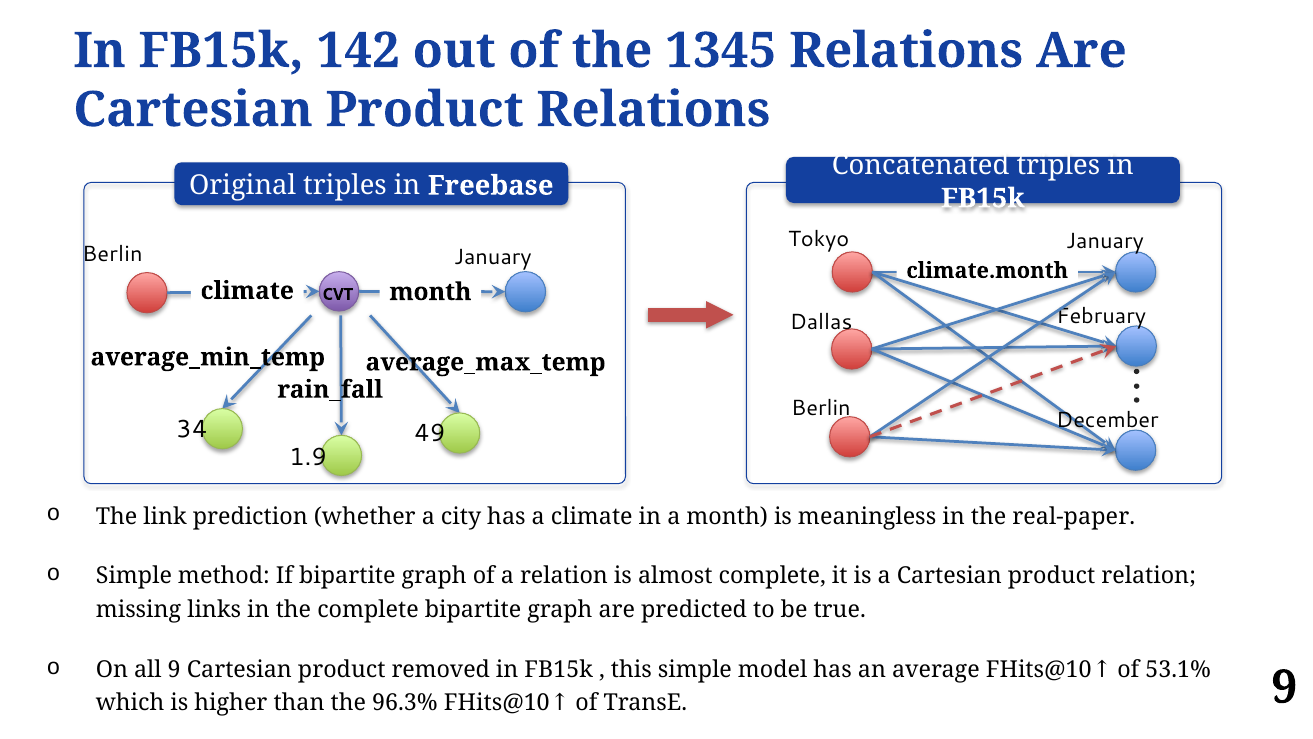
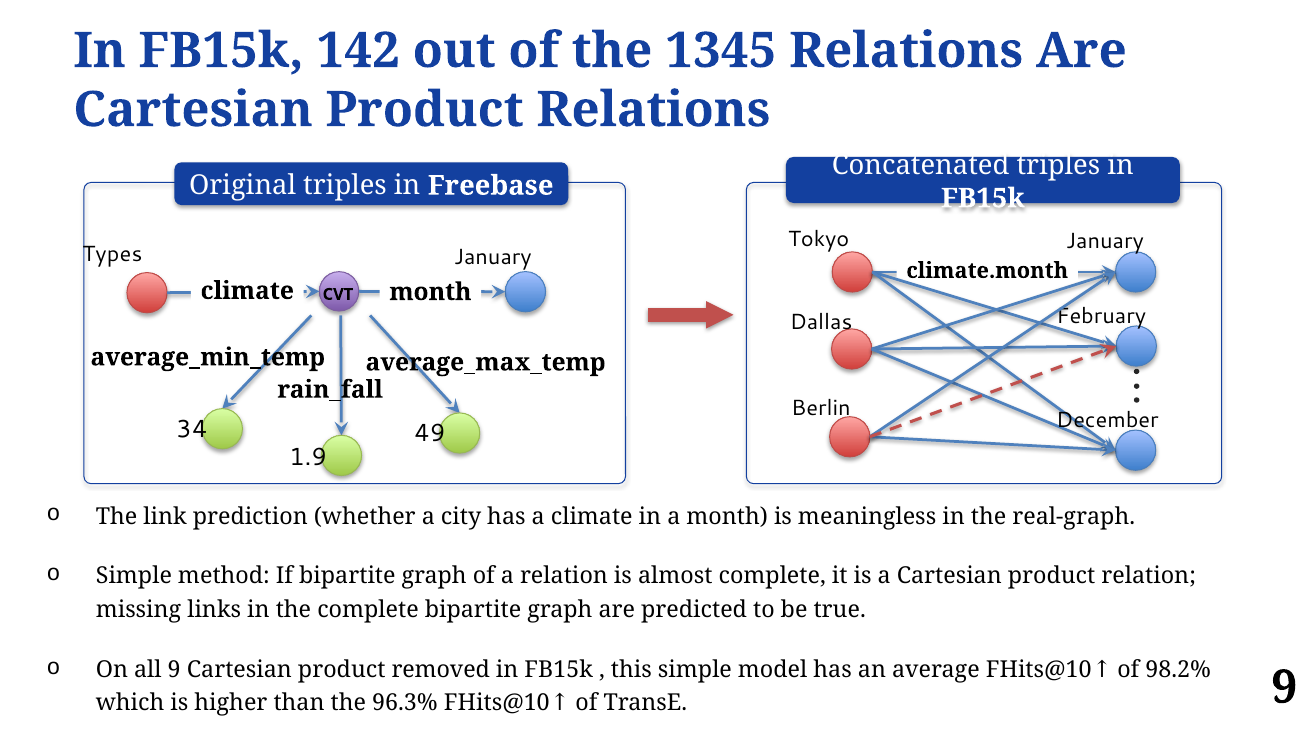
Berlin at (112, 254): Berlin -> Types
real-paper: real-paper -> real-graph
53.1%: 53.1% -> 98.2%
